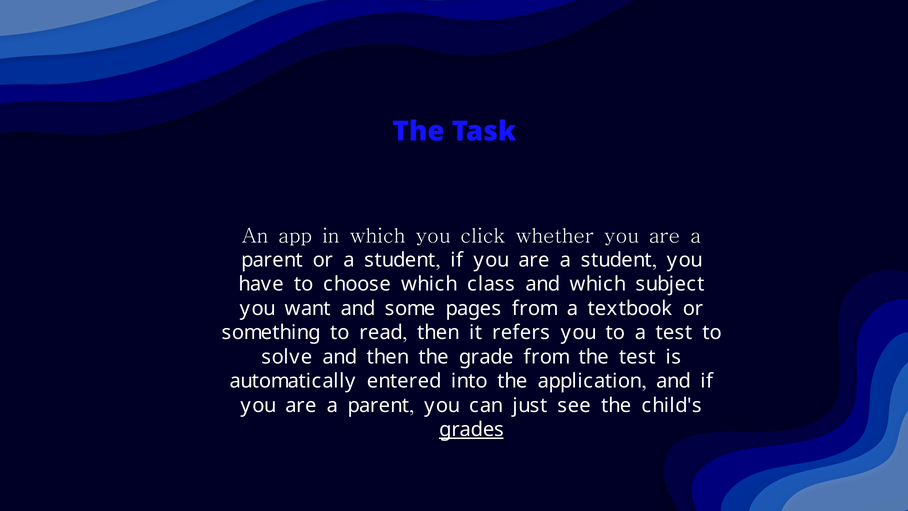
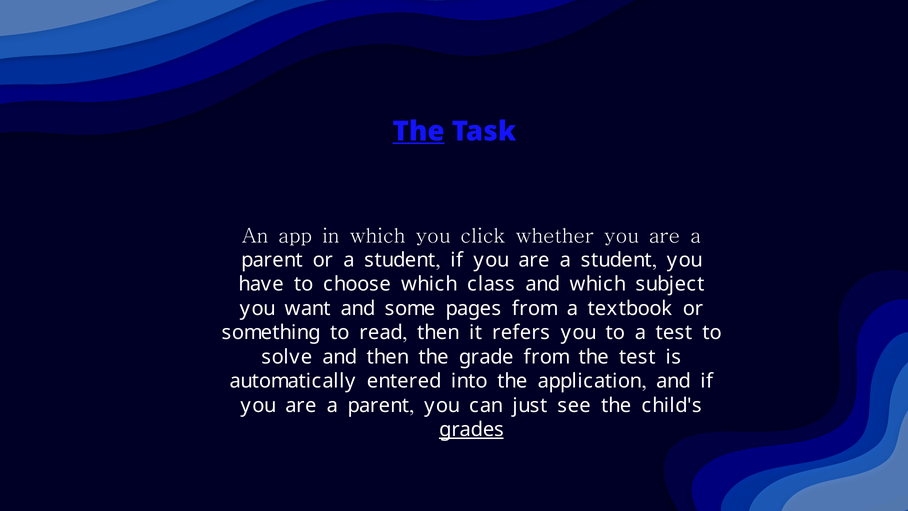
The at (419, 131) underline: none -> present
